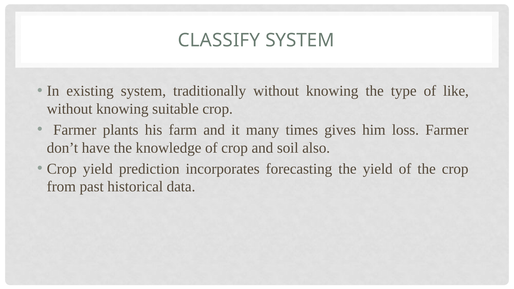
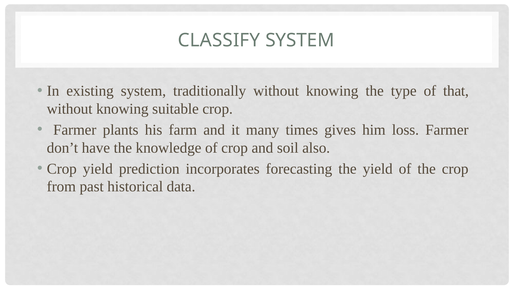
like: like -> that
